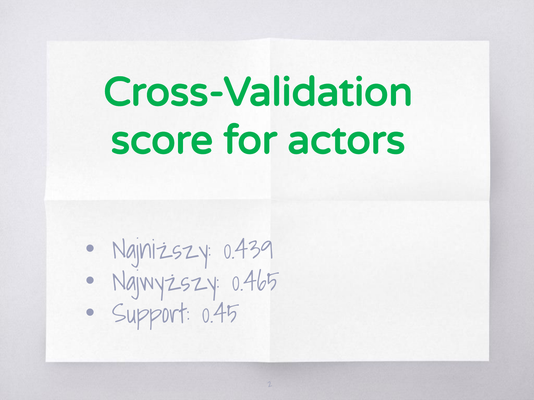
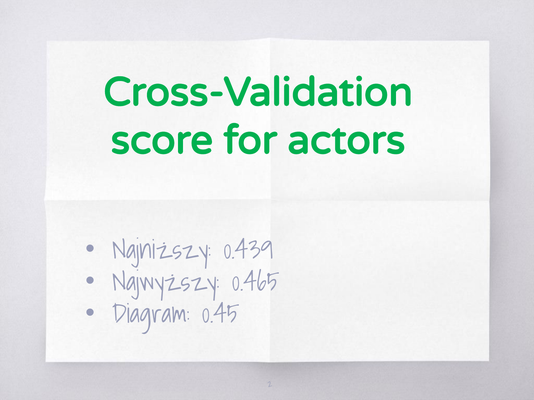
Support: Support -> Diagram
